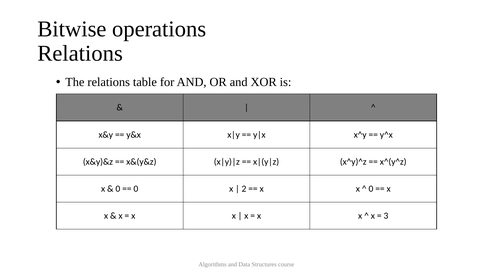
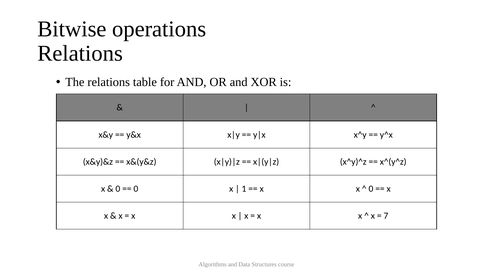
2: 2 -> 1
3: 3 -> 7
